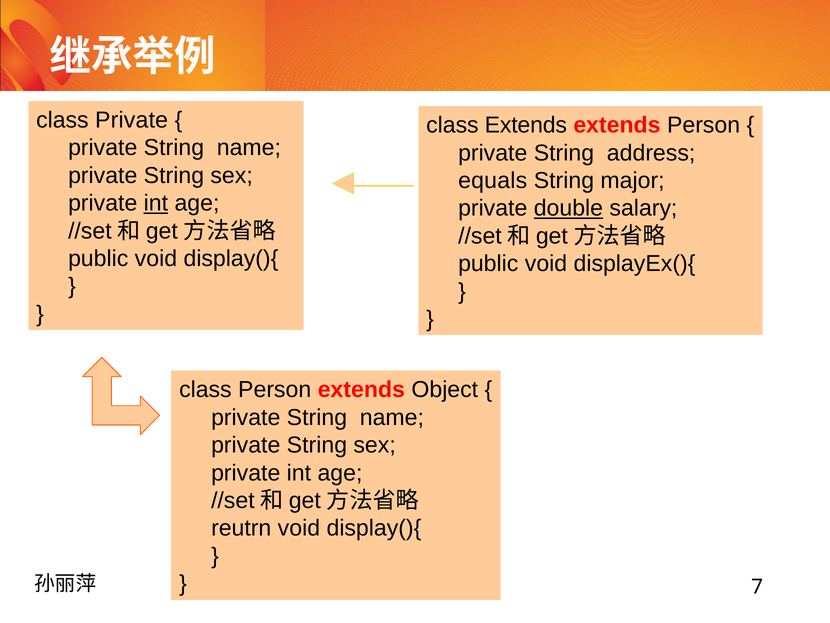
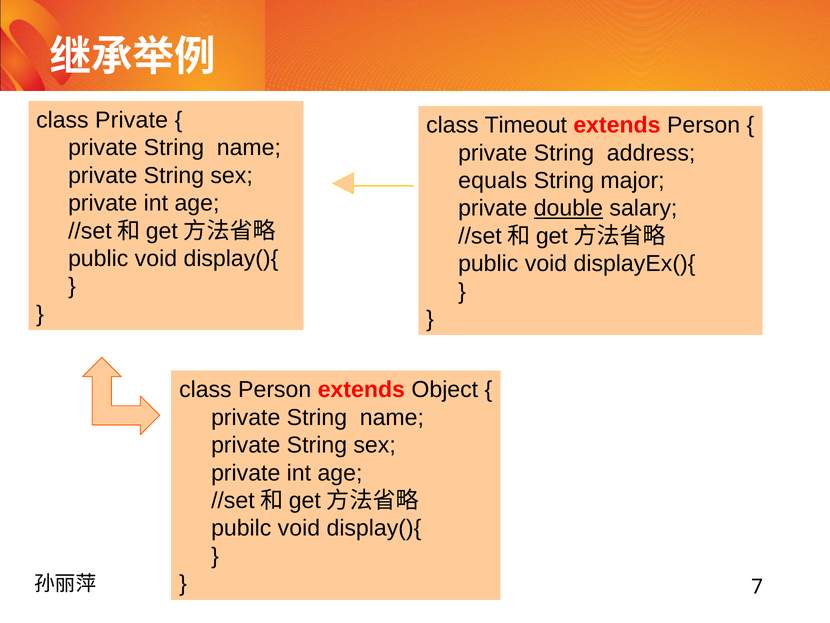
class Extends: Extends -> Timeout
int at (156, 203) underline: present -> none
reutrn: reutrn -> pubilc
